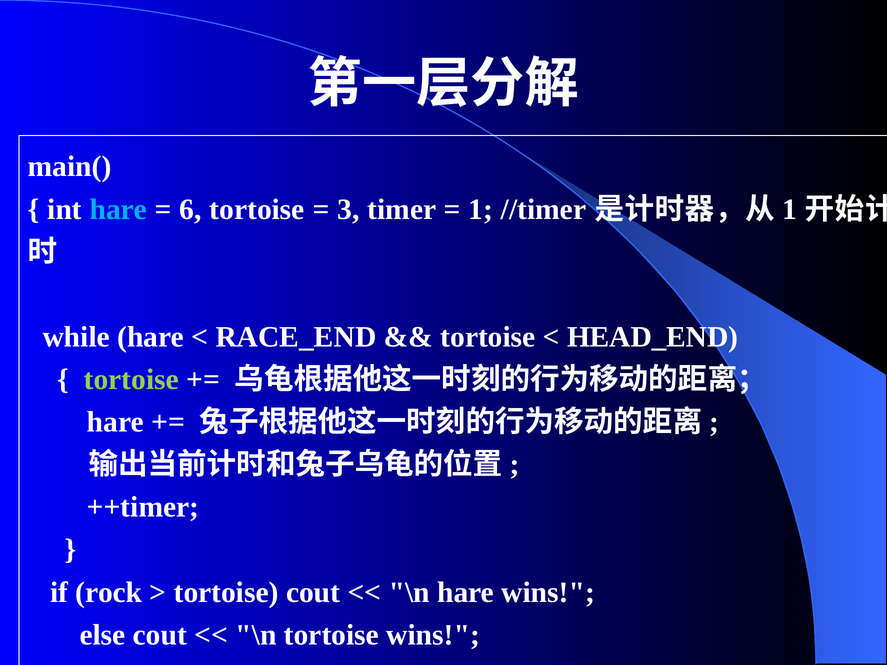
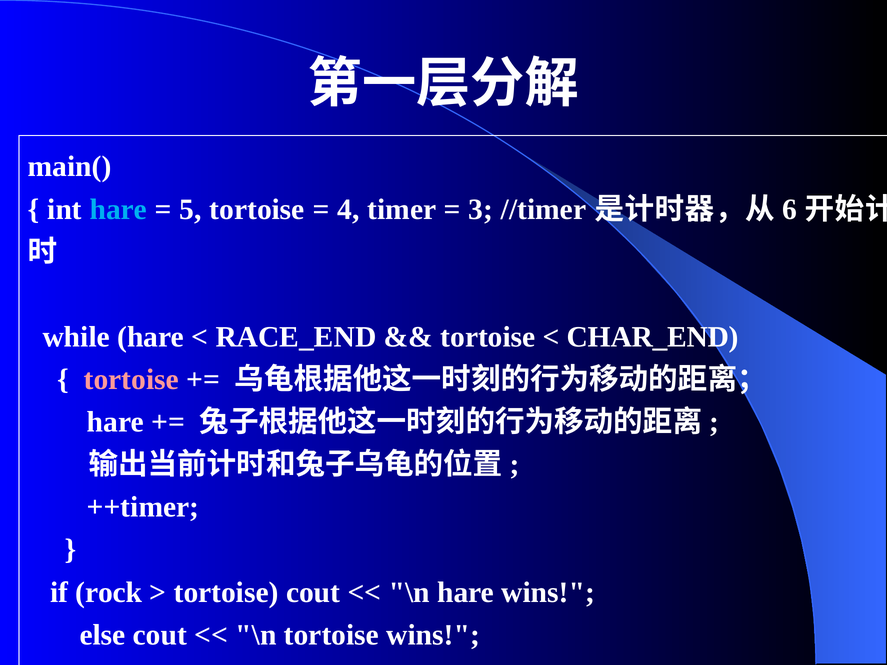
6: 6 -> 5
3: 3 -> 4
1 at (481, 209): 1 -> 3
1 at (790, 209): 1 -> 6
HEAD_END: HEAD_END -> CHAR_END
tortoise at (131, 380) colour: light green -> pink
